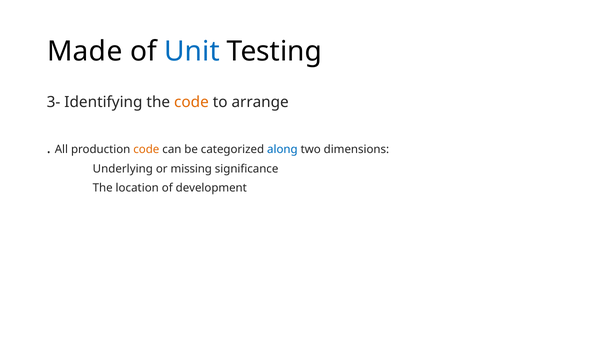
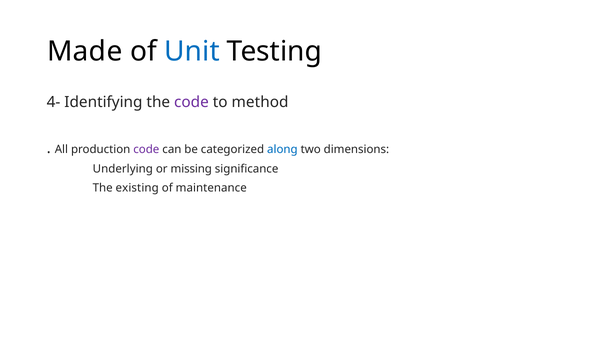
3-: 3- -> 4-
code at (191, 102) colour: orange -> purple
arrange: arrange -> method
code at (146, 149) colour: orange -> purple
location: location -> existing
development: development -> maintenance
